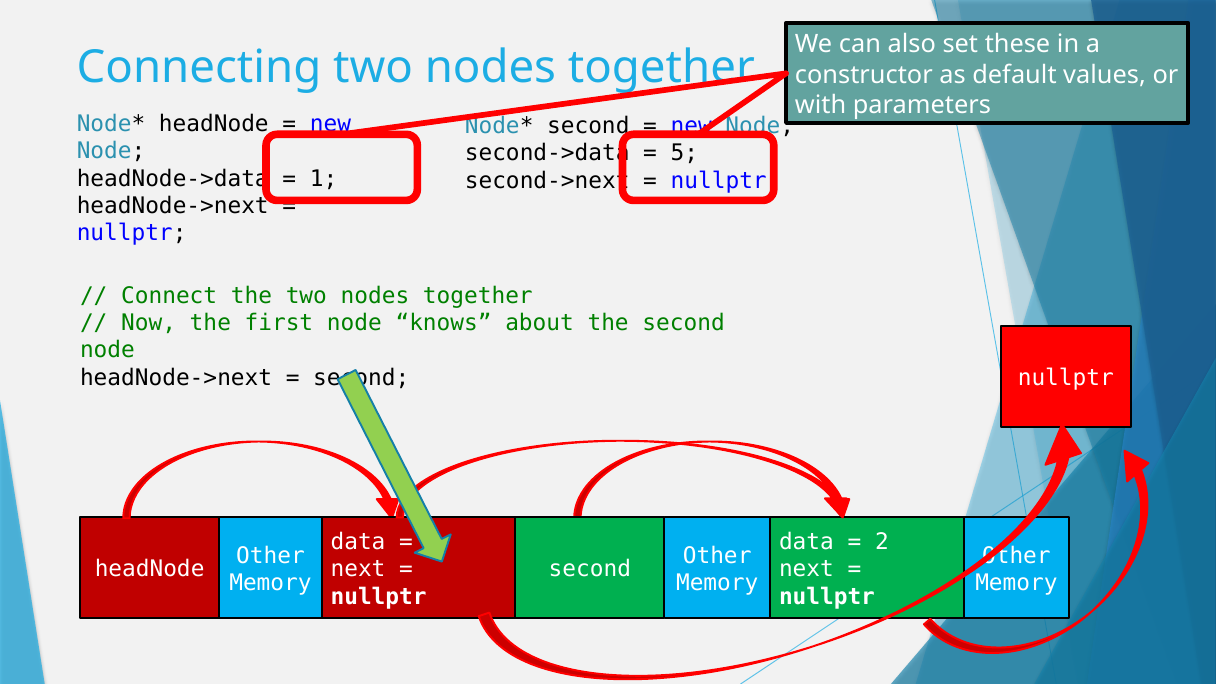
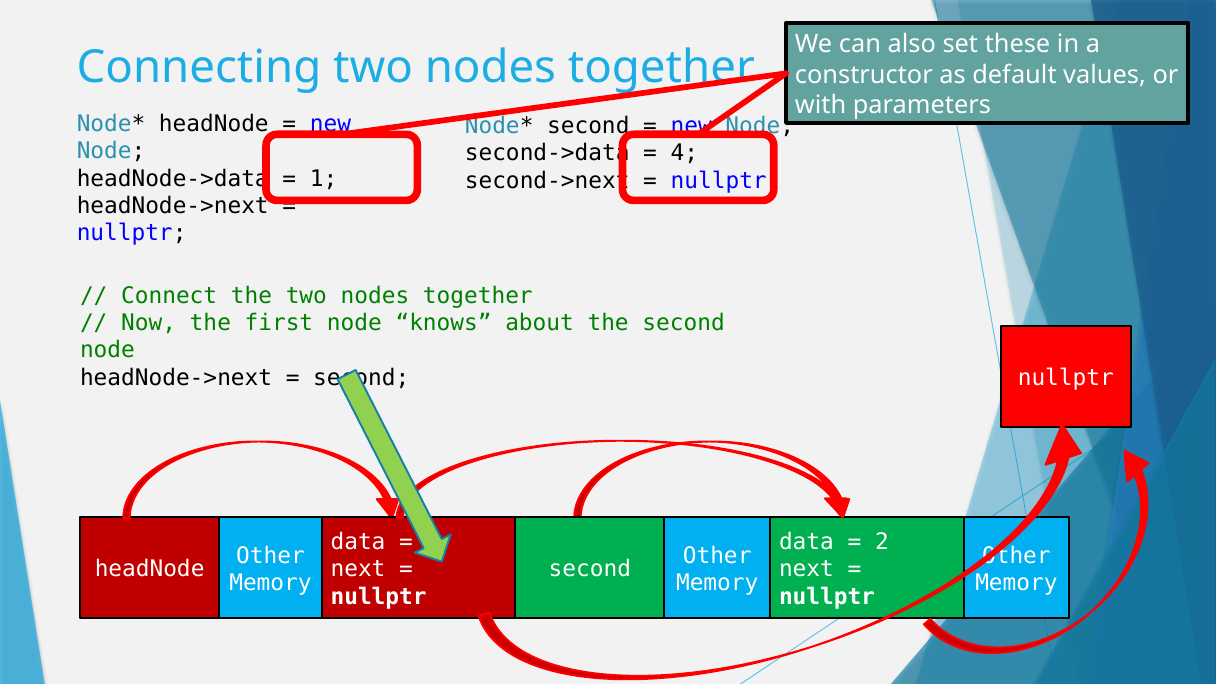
5: 5 -> 4
